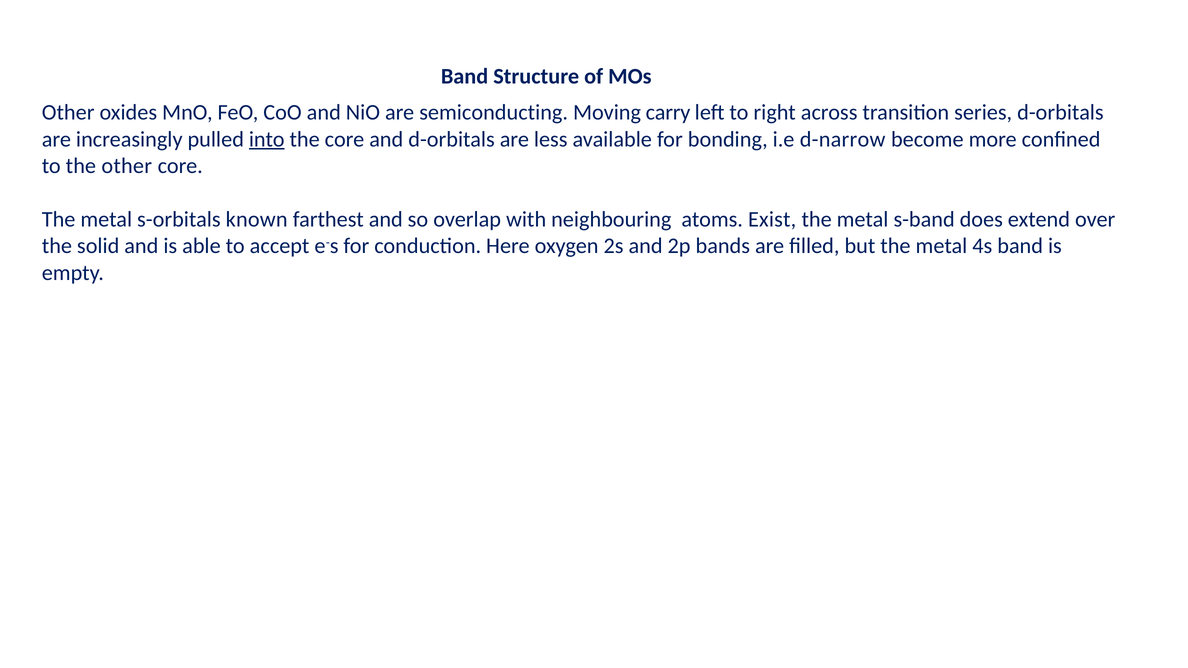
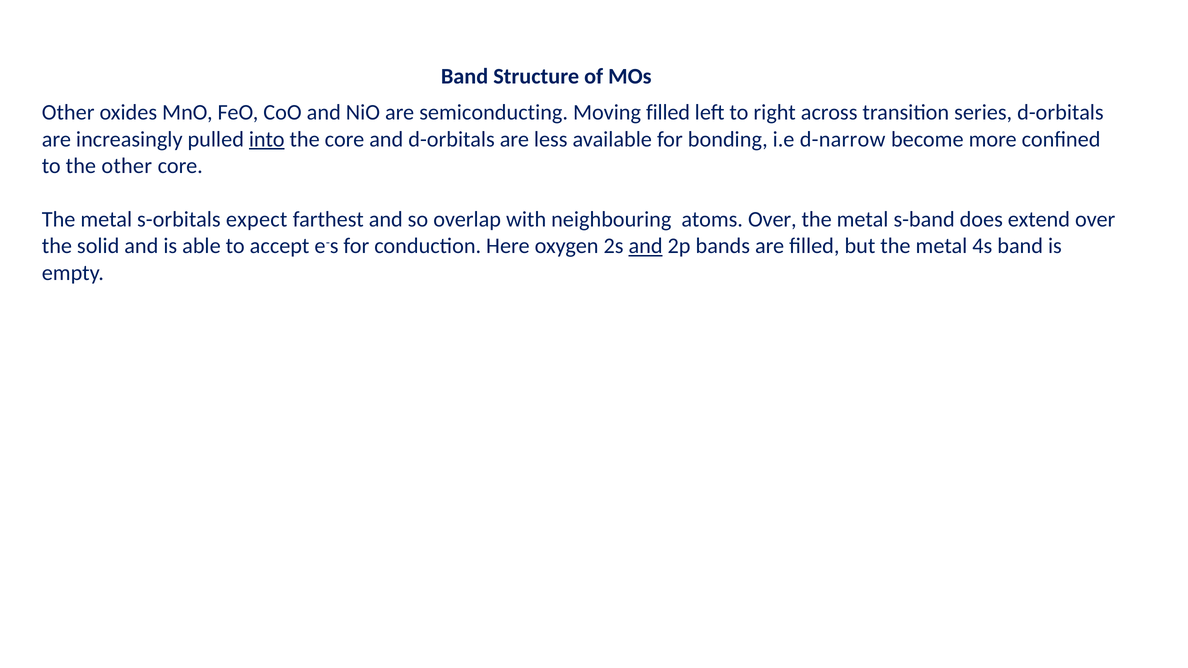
Moving carry: carry -> filled
known: known -> expect
atoms Exist: Exist -> Over
and at (646, 246) underline: none -> present
